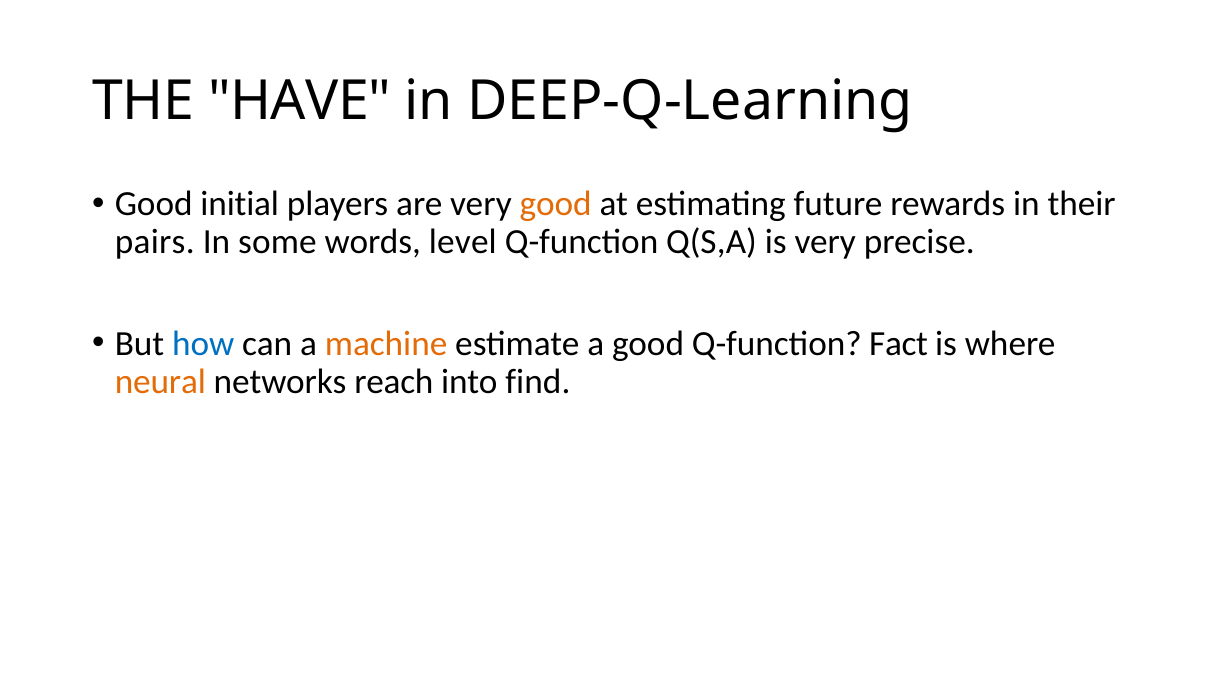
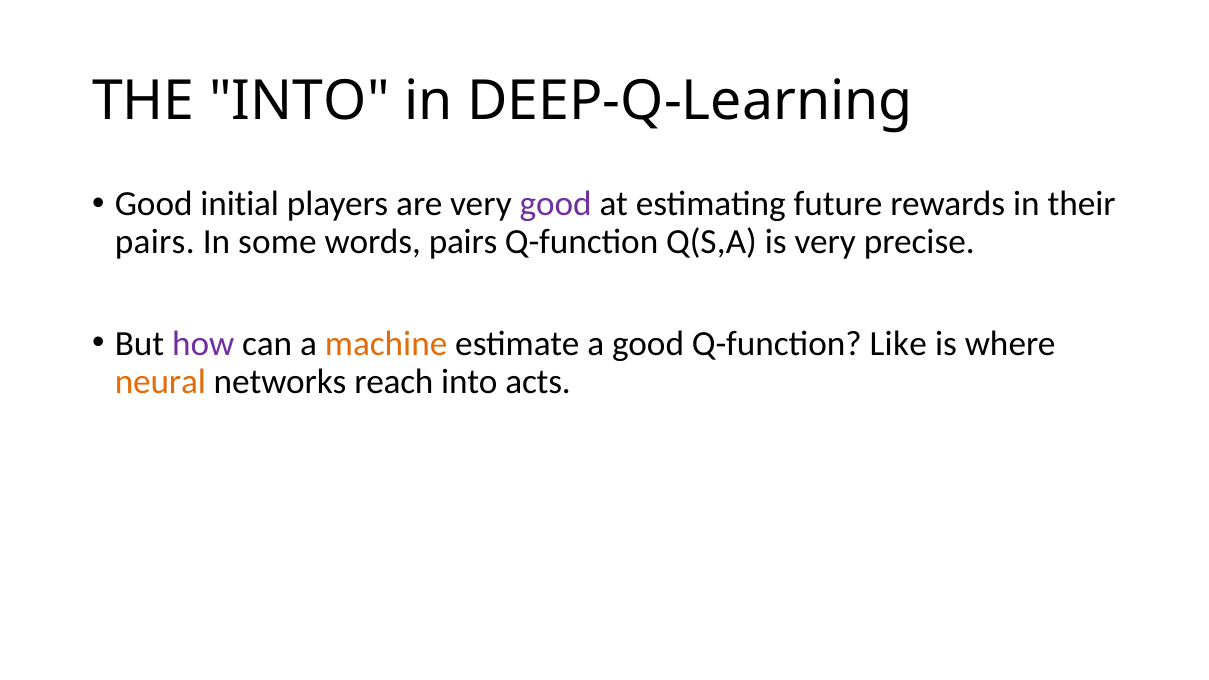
THE HAVE: HAVE -> INTO
good at (556, 204) colour: orange -> purple
words level: level -> pairs
how colour: blue -> purple
Fact: Fact -> Like
find: find -> acts
